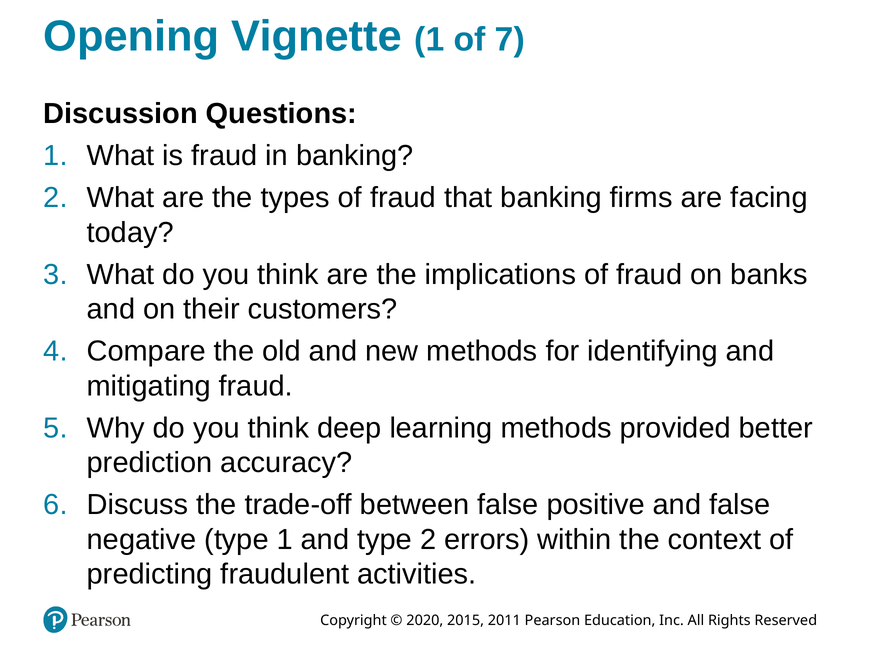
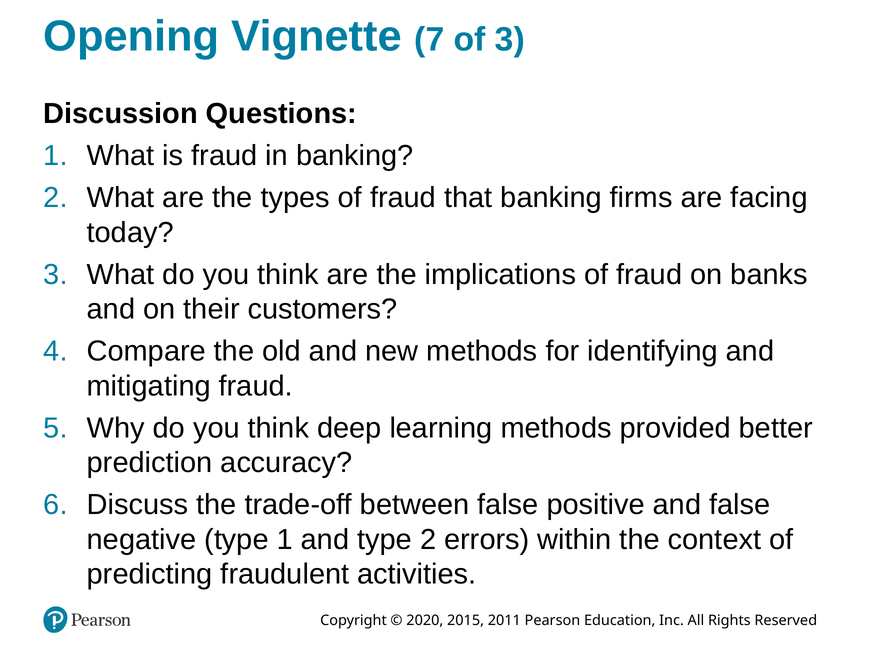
Vignette 1: 1 -> 7
of 7: 7 -> 3
